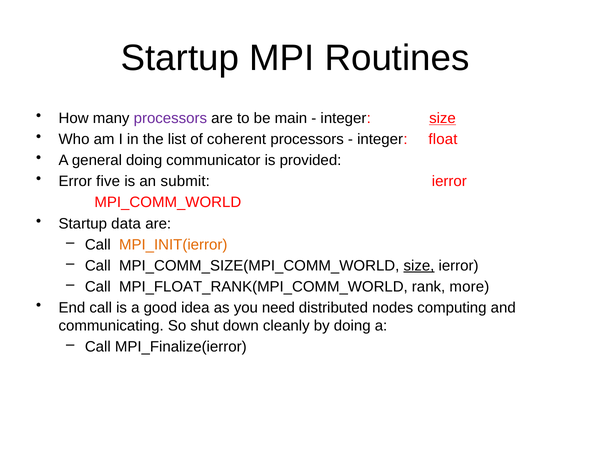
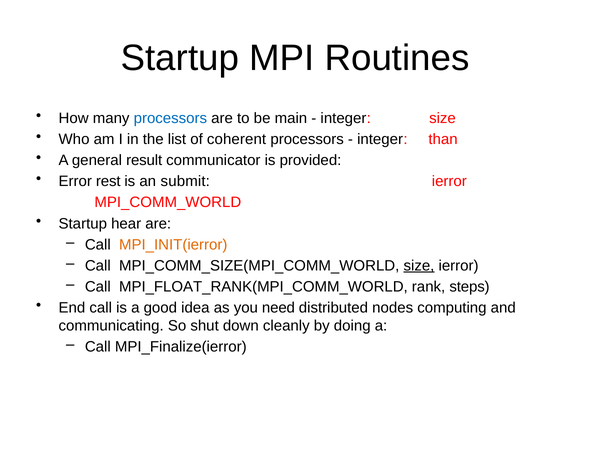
processors at (170, 118) colour: purple -> blue
size at (442, 118) underline: present -> none
float: float -> than
general doing: doing -> result
five: five -> rest
data: data -> hear
more: more -> steps
